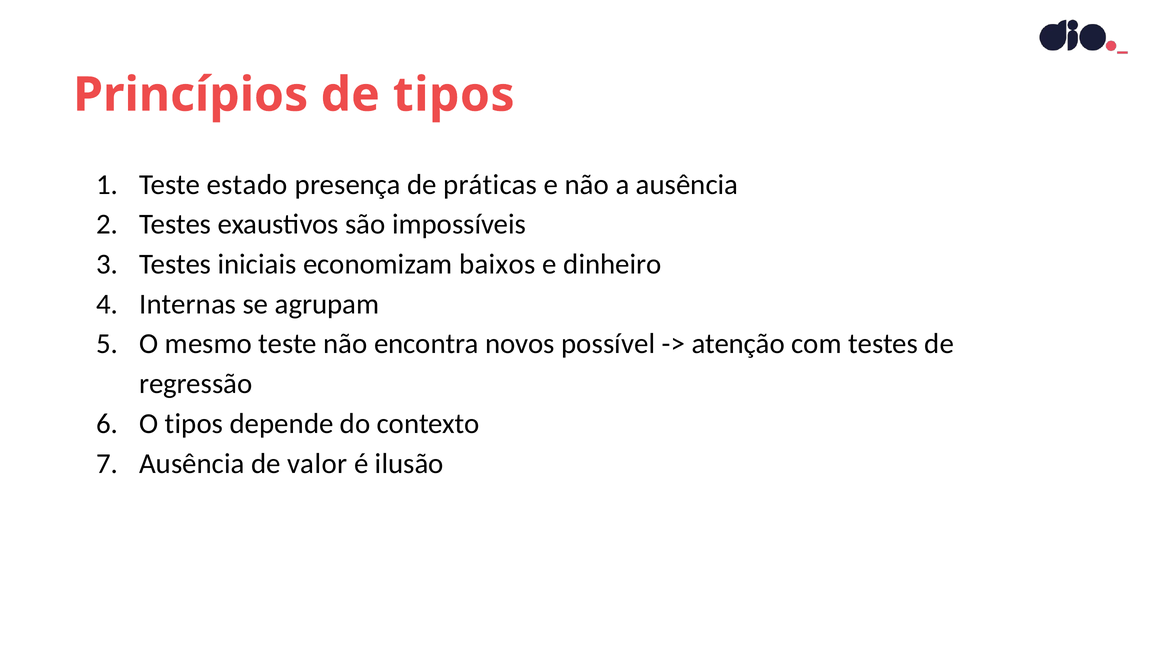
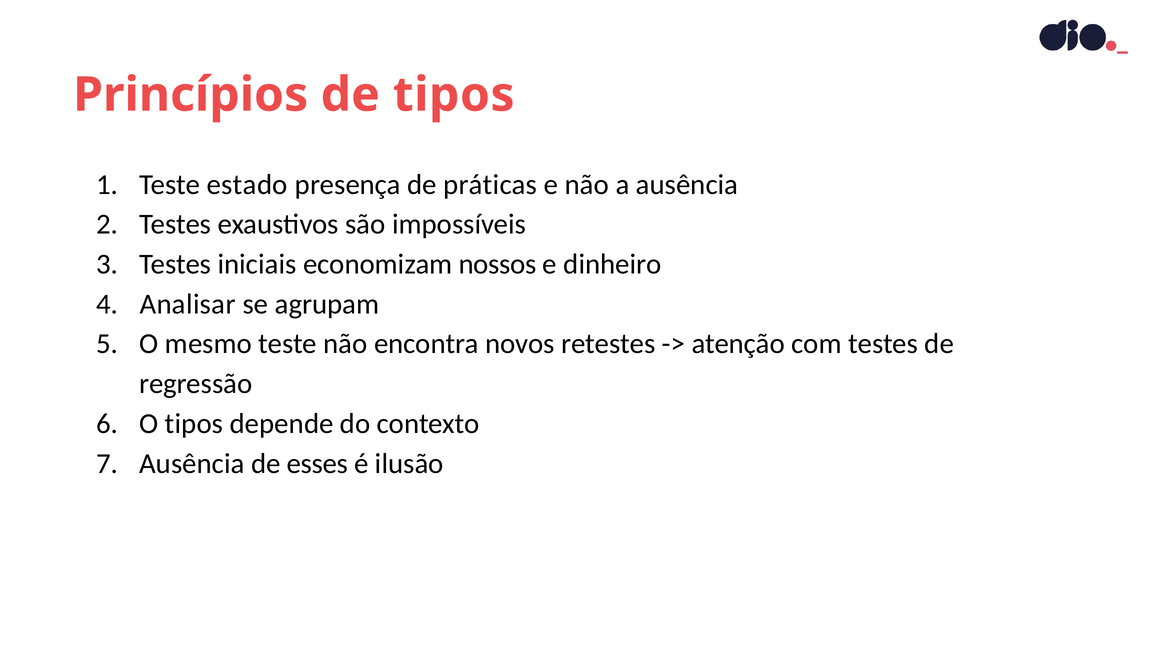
baixos: baixos -> nossos
Internas: Internas -> Analisar
possível: possível -> retestes
valor: valor -> esses
